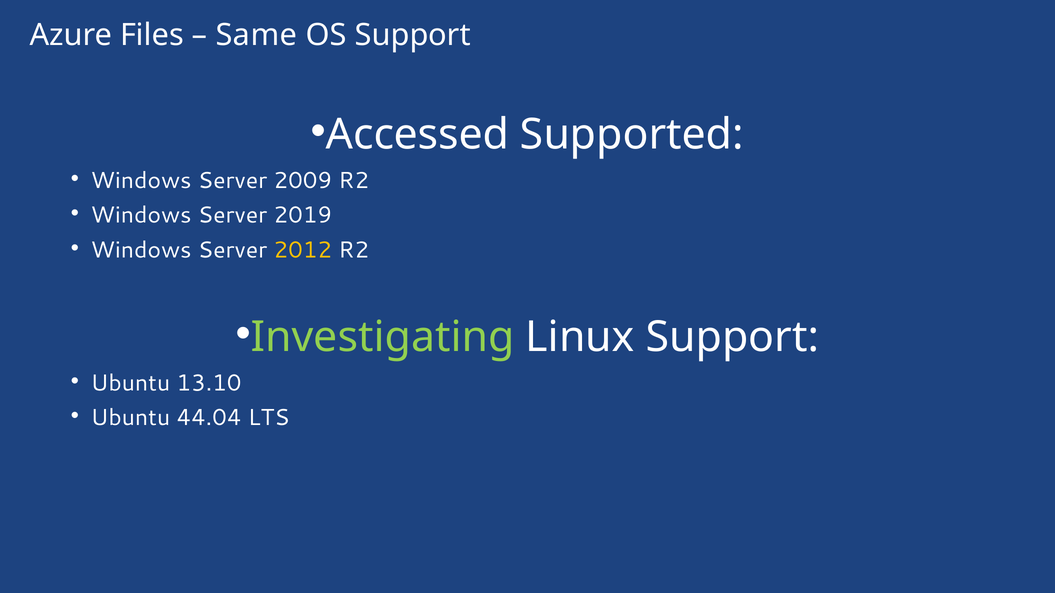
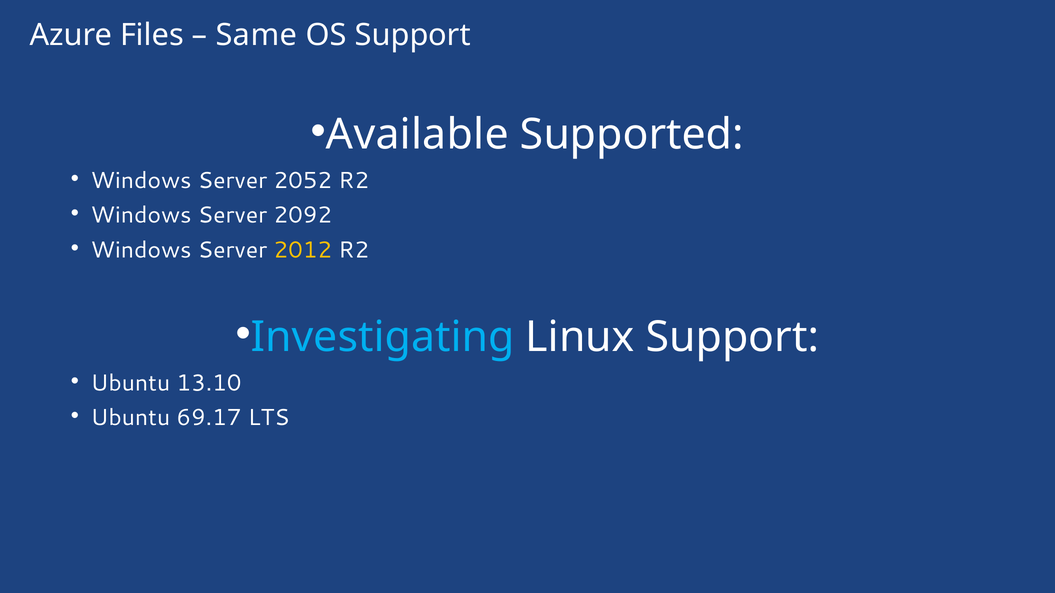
Accessed: Accessed -> Available
2009: 2009 -> 2052
2019: 2019 -> 2092
Investigating colour: light green -> light blue
44.04: 44.04 -> 69.17
